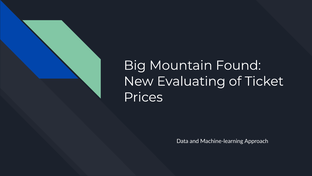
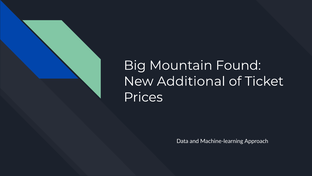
Evaluating: Evaluating -> Additional
